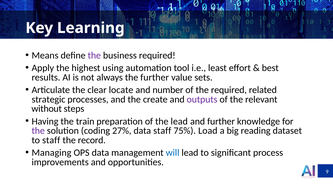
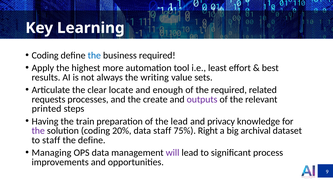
Means at (45, 55): Means -> Coding
the at (94, 55) colour: purple -> blue
using: using -> more
the further: further -> writing
number: number -> enough
strategic: strategic -> requests
without: without -> printed
and further: further -> privacy
27%: 27% -> 20%
Load: Load -> Right
reading: reading -> archival
the record: record -> define
will colour: blue -> purple
